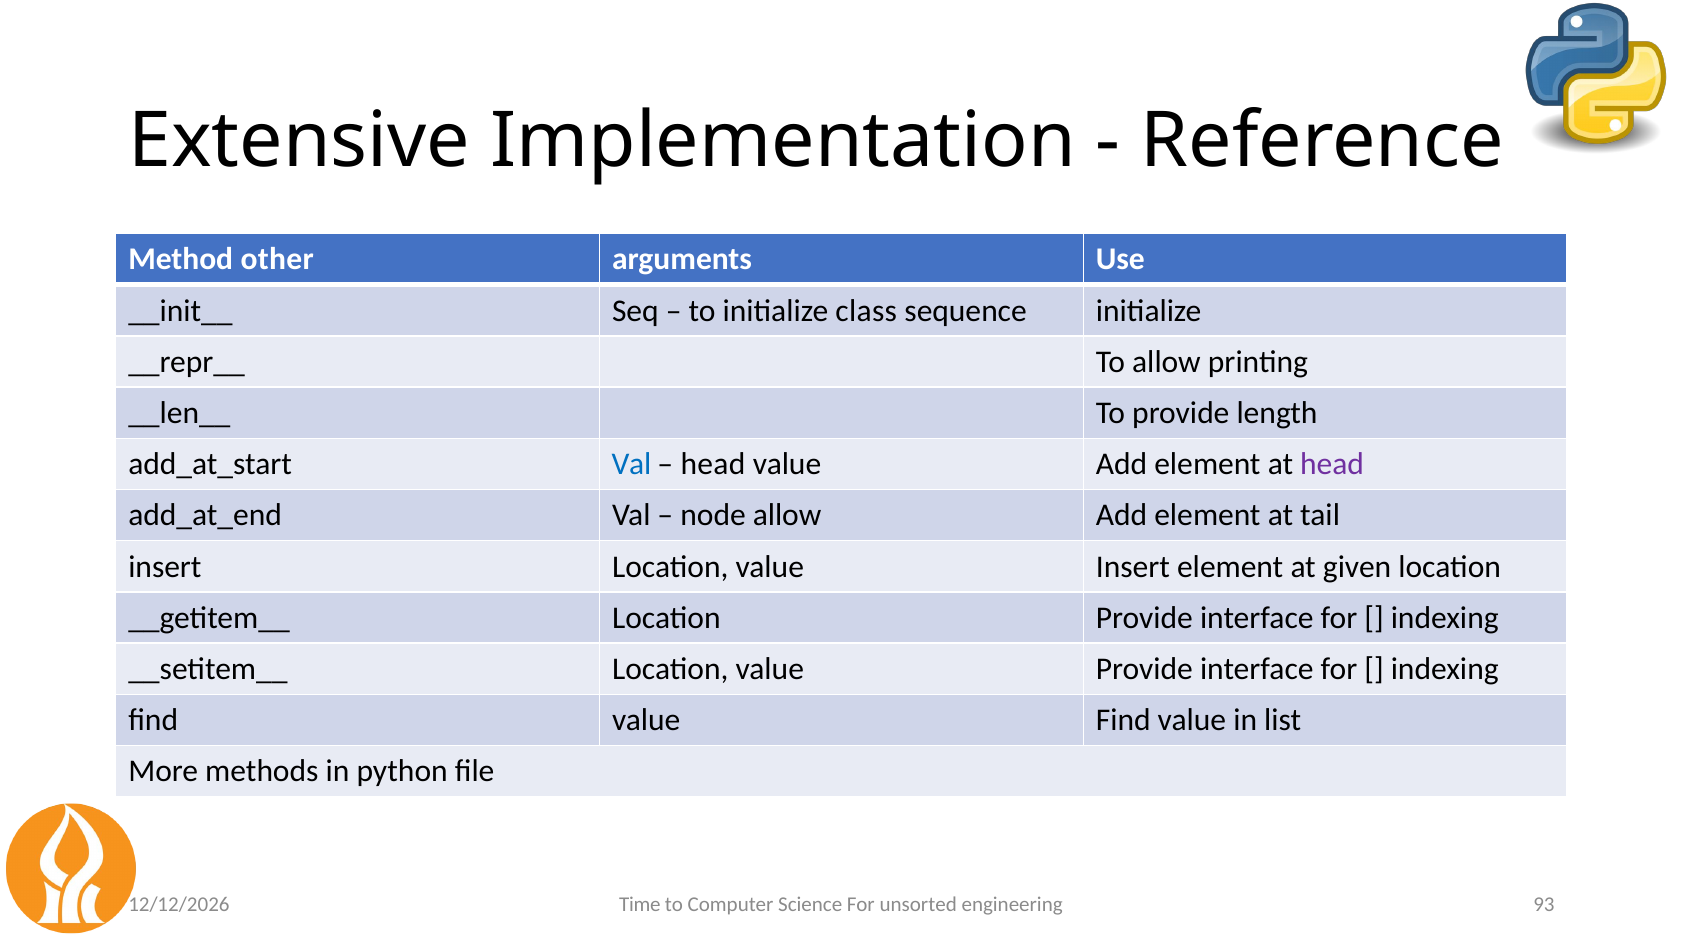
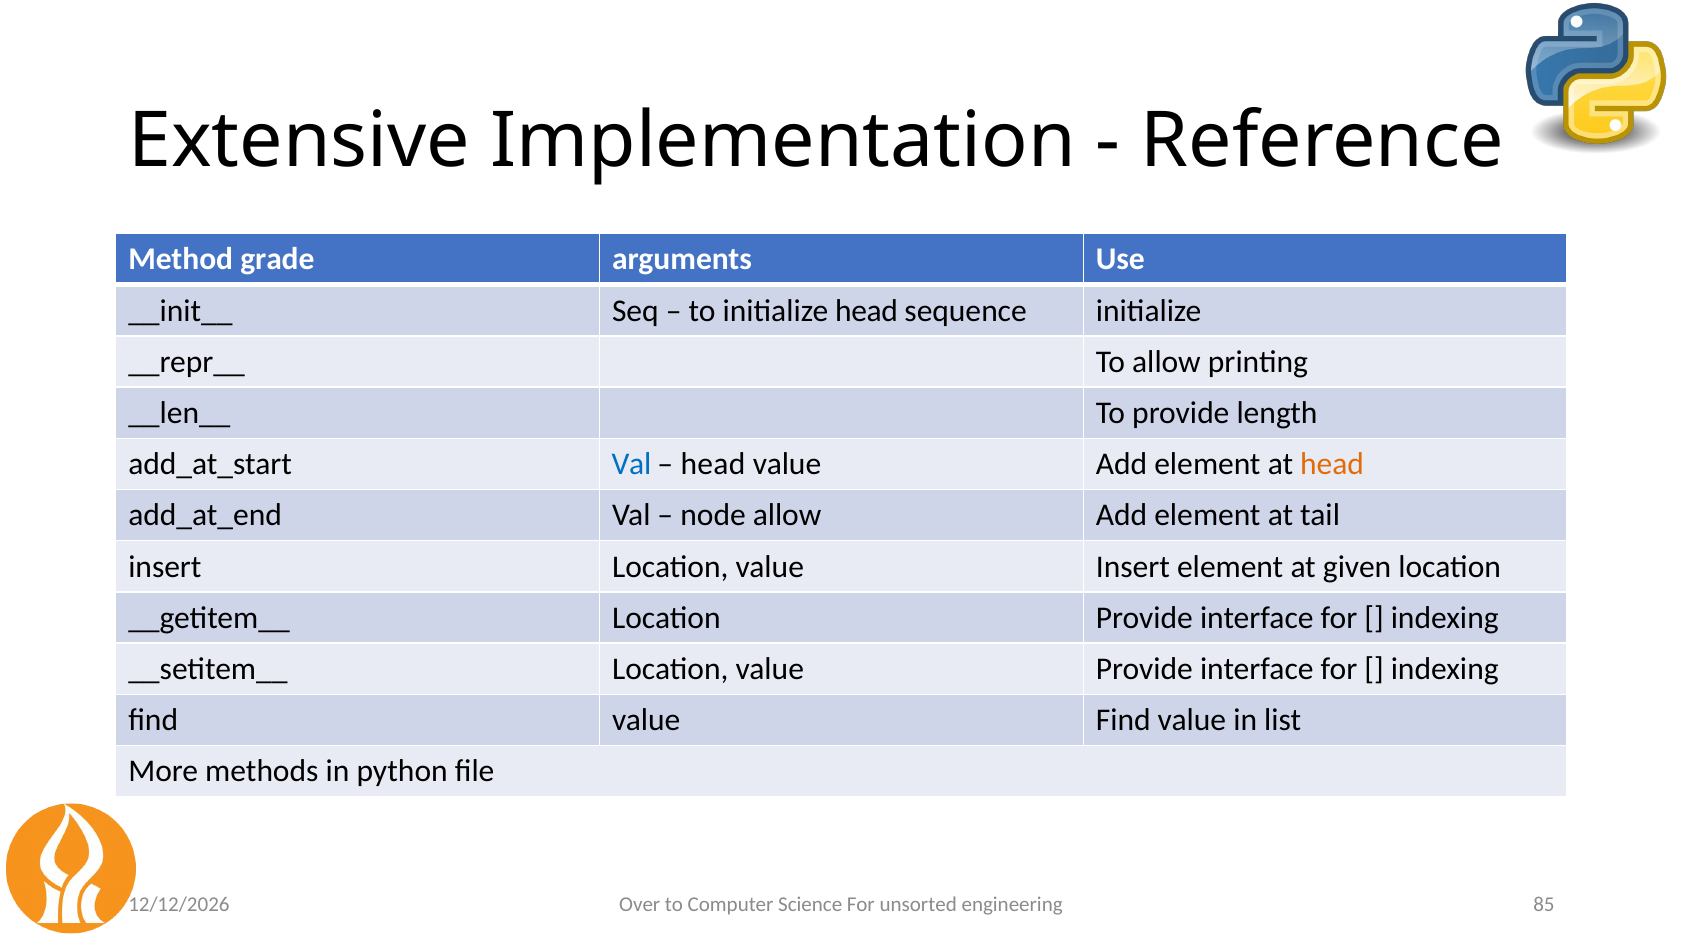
other: other -> grade
initialize class: class -> head
head at (1332, 464) colour: purple -> orange
Time: Time -> Over
93: 93 -> 85
